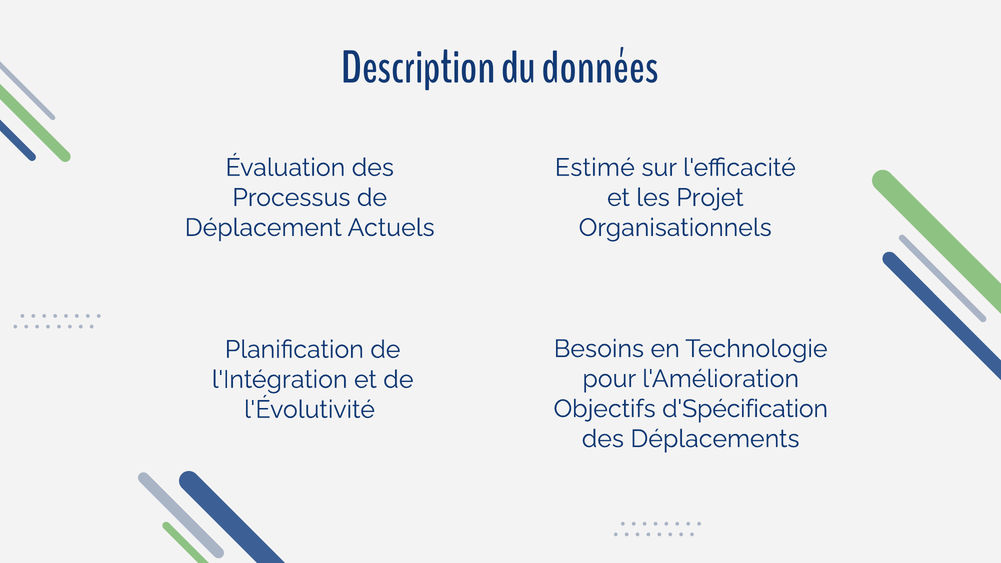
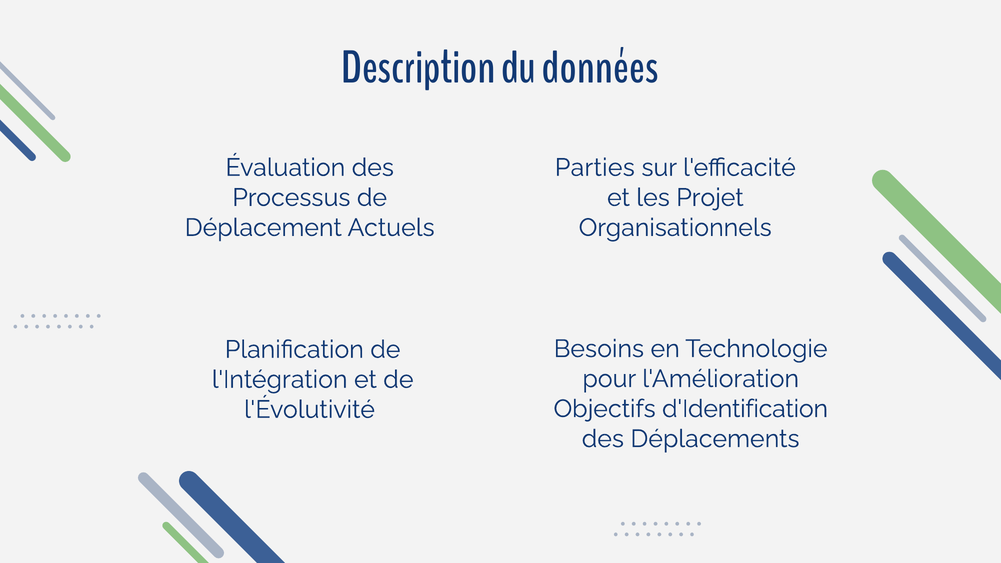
Estimé: Estimé -> Parties
d'Spécification: d'Spécification -> d'Identification
